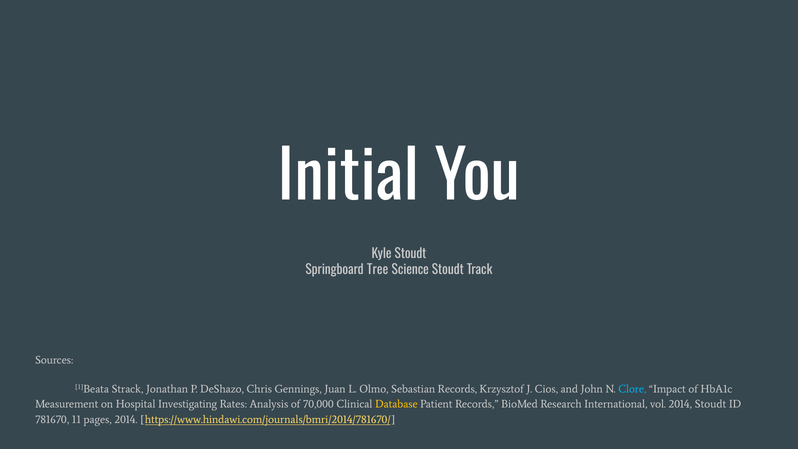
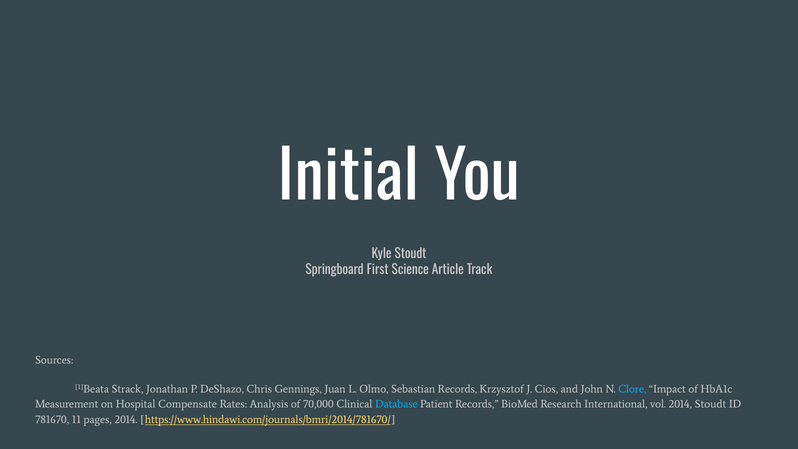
Tree: Tree -> First
Science Stoudt: Stoudt -> Article
Investigating: Investigating -> Compensate
Database colour: yellow -> light blue
